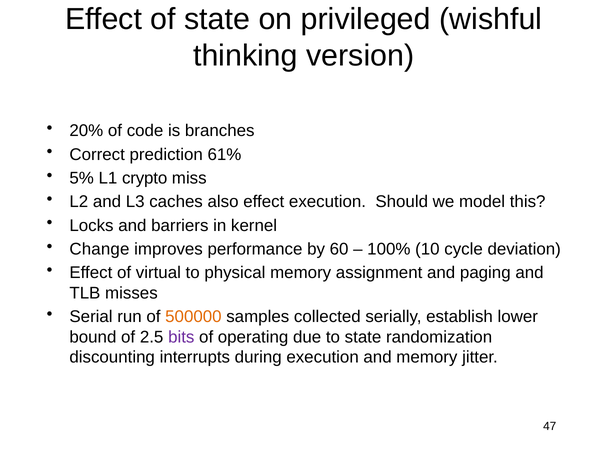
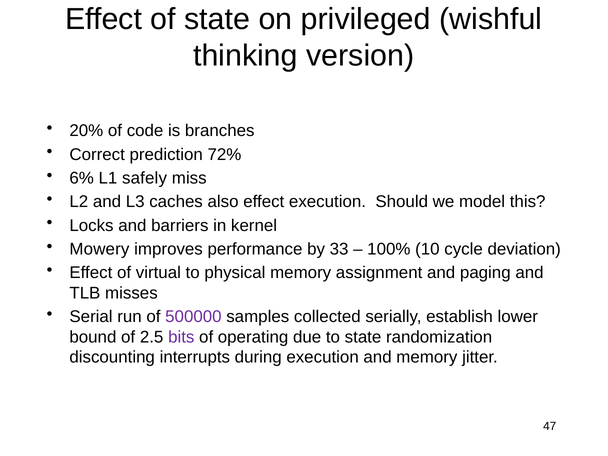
61%: 61% -> 72%
5%: 5% -> 6%
crypto: crypto -> safely
Change: Change -> Mowery
60: 60 -> 33
500000 colour: orange -> purple
